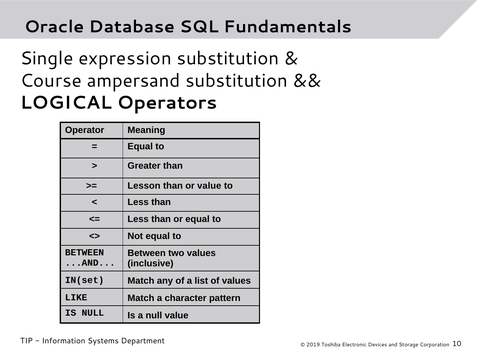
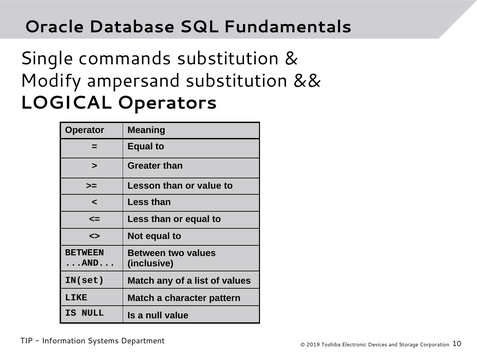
expression: expression -> commands
Course: Course -> Modify
